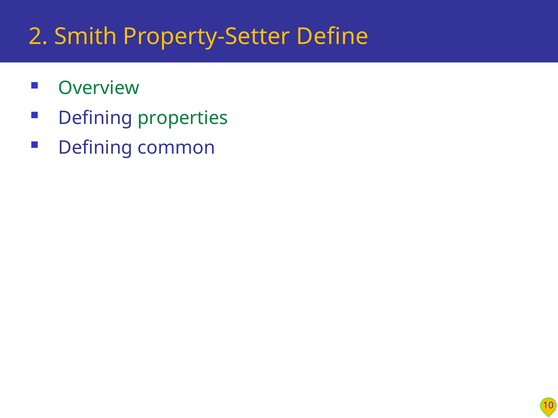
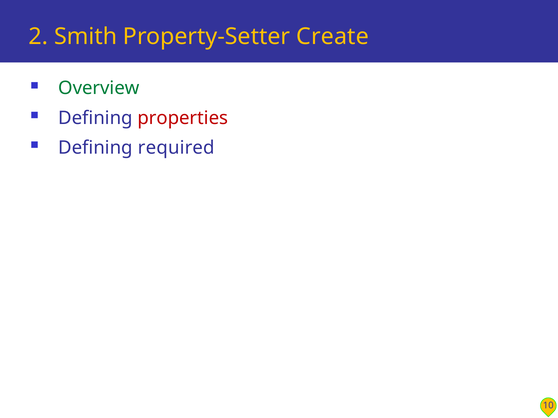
Define: Define -> Create
properties colour: green -> red
common: common -> required
